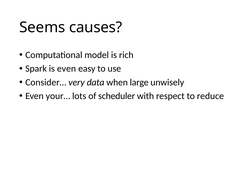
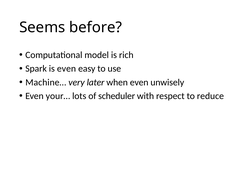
causes: causes -> before
Consider…: Consider… -> Machine…
data: data -> later
when large: large -> even
